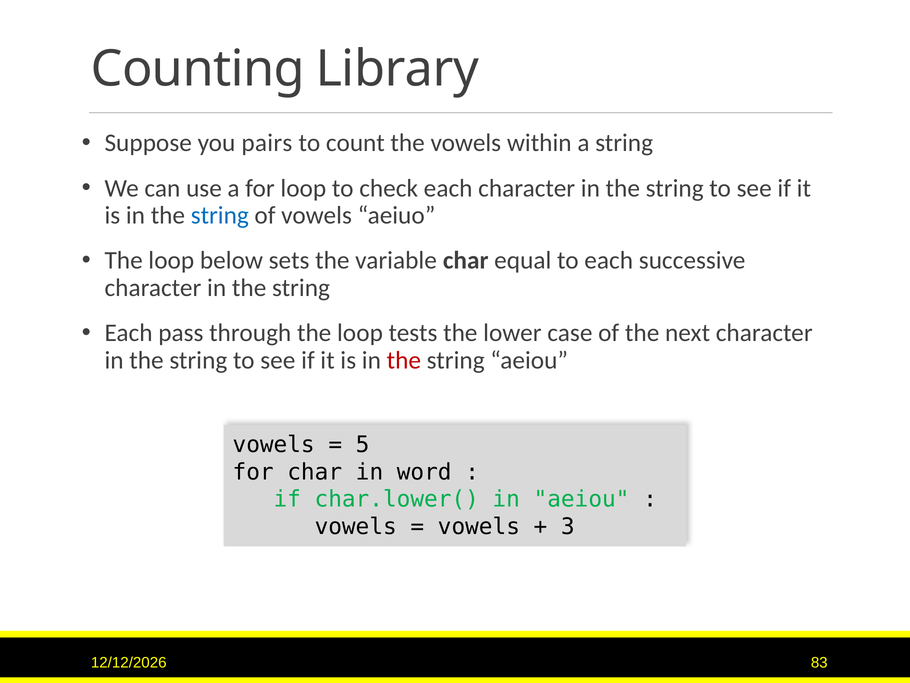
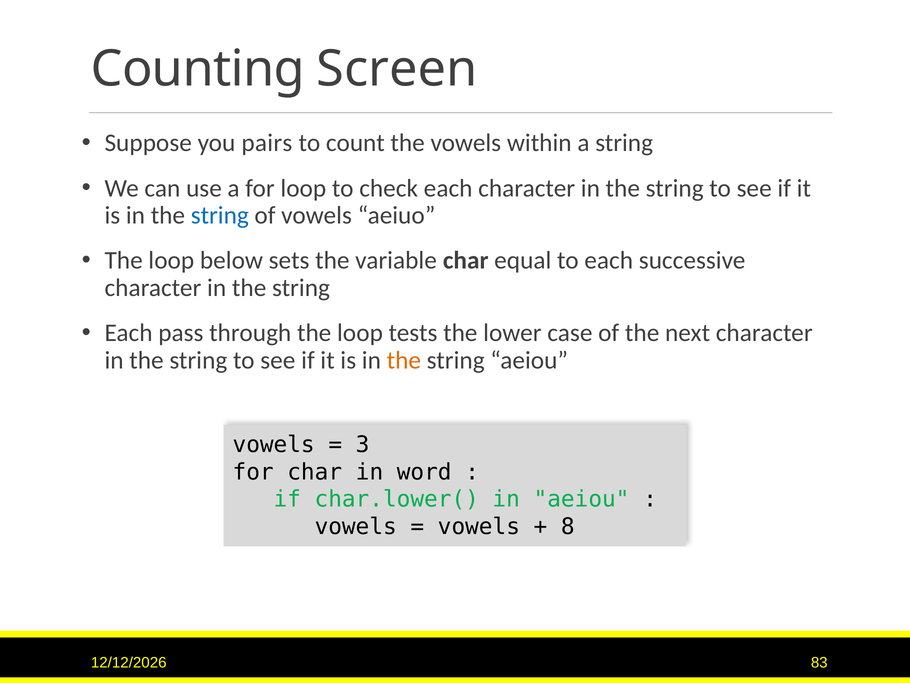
Library: Library -> Screen
the at (404, 360) colour: red -> orange
5: 5 -> 3
3: 3 -> 8
